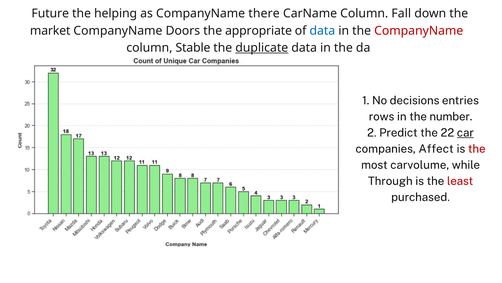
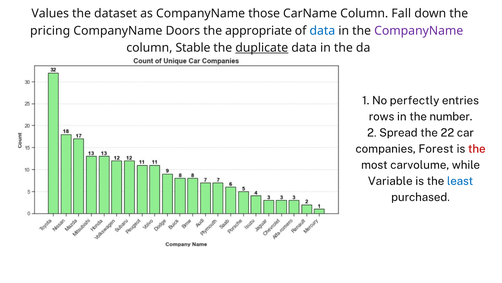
Future: Future -> Values
helping: helping -> dataset
there: there -> those
market: market -> pricing
CompanyName at (419, 31) colour: red -> purple
decisions: decisions -> perfectly
Predict: Predict -> Spread
car underline: present -> none
Affect: Affect -> Forest
Through: Through -> Variable
least colour: red -> blue
